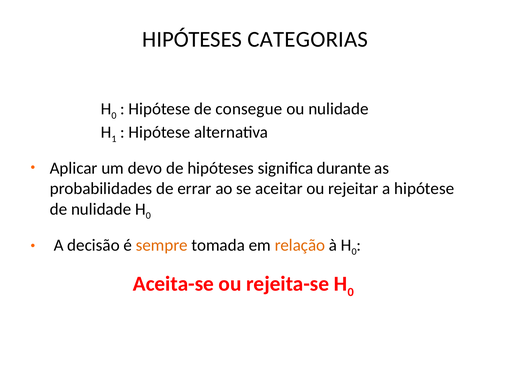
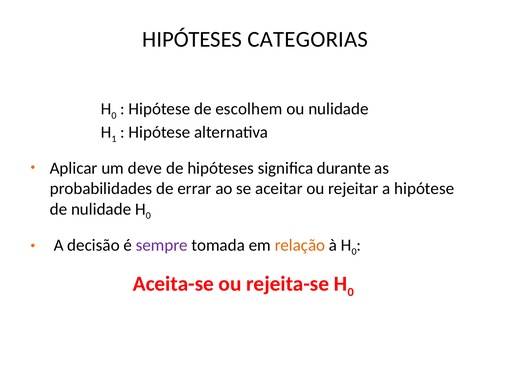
consegue: consegue -> escolhem
devo: devo -> deve
sempre colour: orange -> purple
